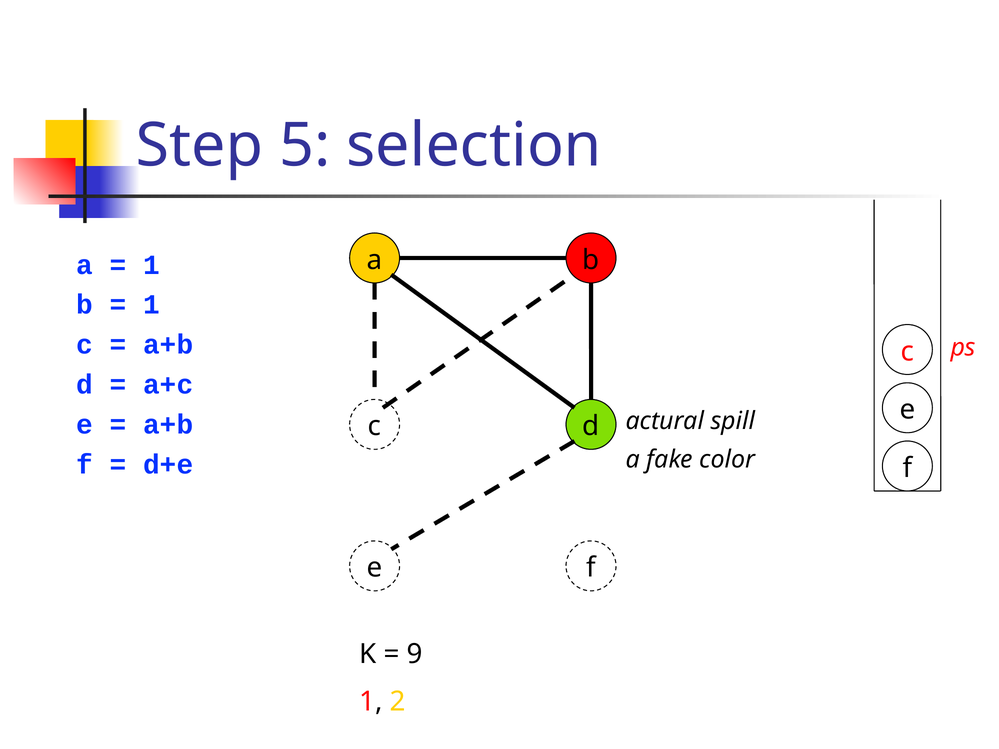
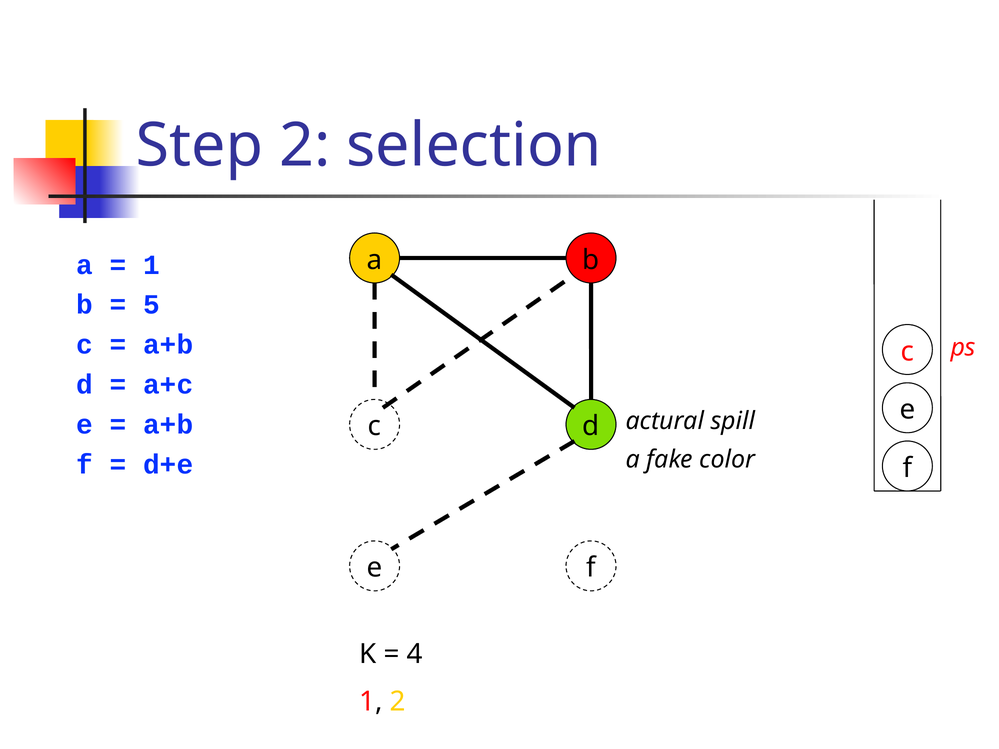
Step 5: 5 -> 2
1 at (151, 305): 1 -> 5
9: 9 -> 4
